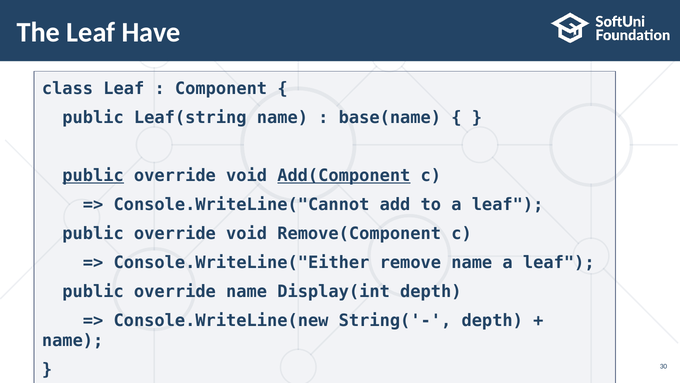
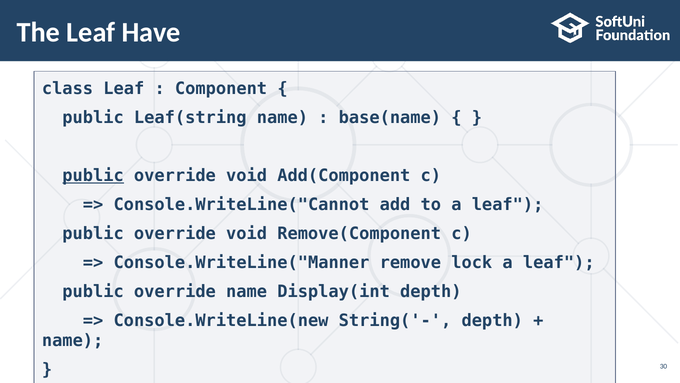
Add(Component underline: present -> none
Console.WriteLine("Either: Console.WriteLine("Either -> Console.WriteLine("Manner
remove name: name -> lock
